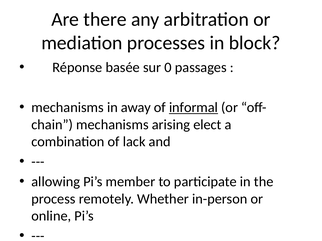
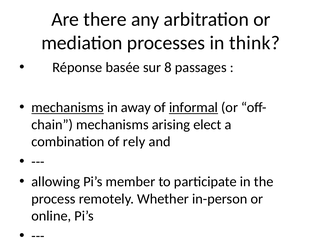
in block: block -> think
0: 0 -> 8
mechanisms at (68, 108) underline: none -> present
lack: lack -> rely
